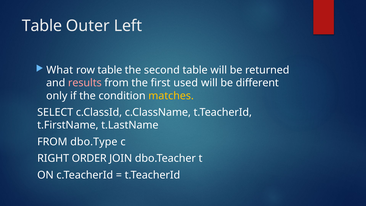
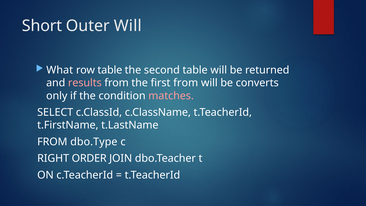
Table at (42, 26): Table -> Short
Outer Left: Left -> Will
first used: used -> from
different: different -> converts
matches colour: yellow -> pink
